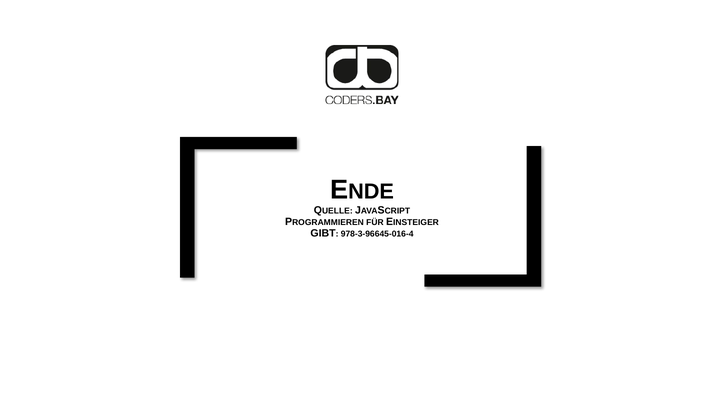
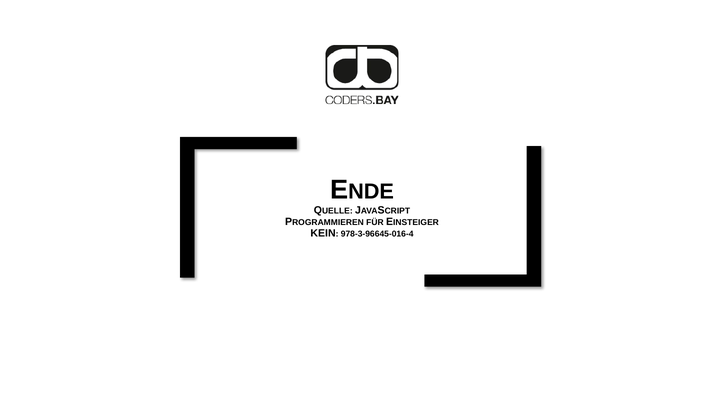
GIBT: GIBT -> KEIN
